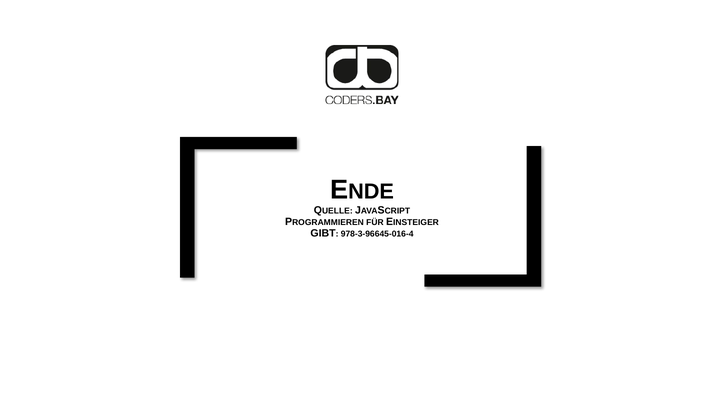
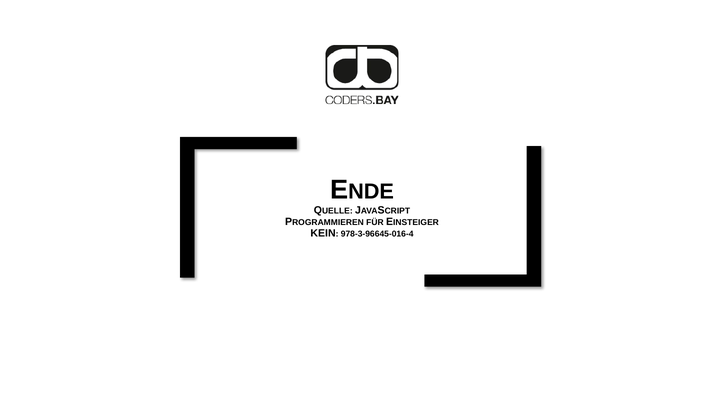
GIBT: GIBT -> KEIN
